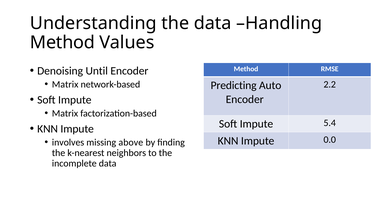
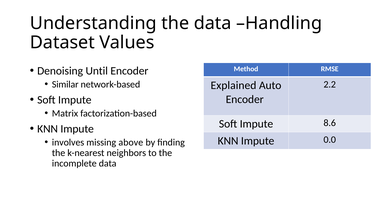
Method at (62, 43): Method -> Dataset
Matrix at (65, 85): Matrix -> Similar
Predicting: Predicting -> Explained
5.4: 5.4 -> 8.6
